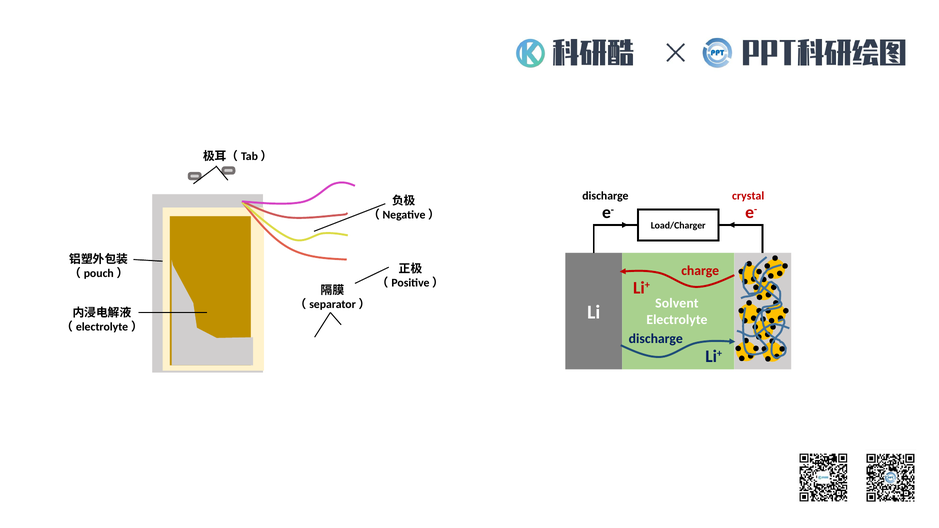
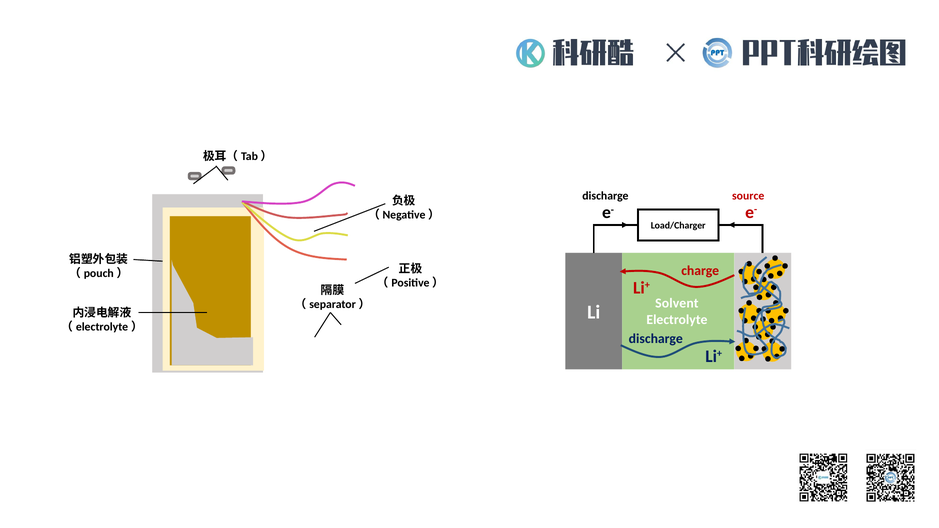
crystal: crystal -> source
